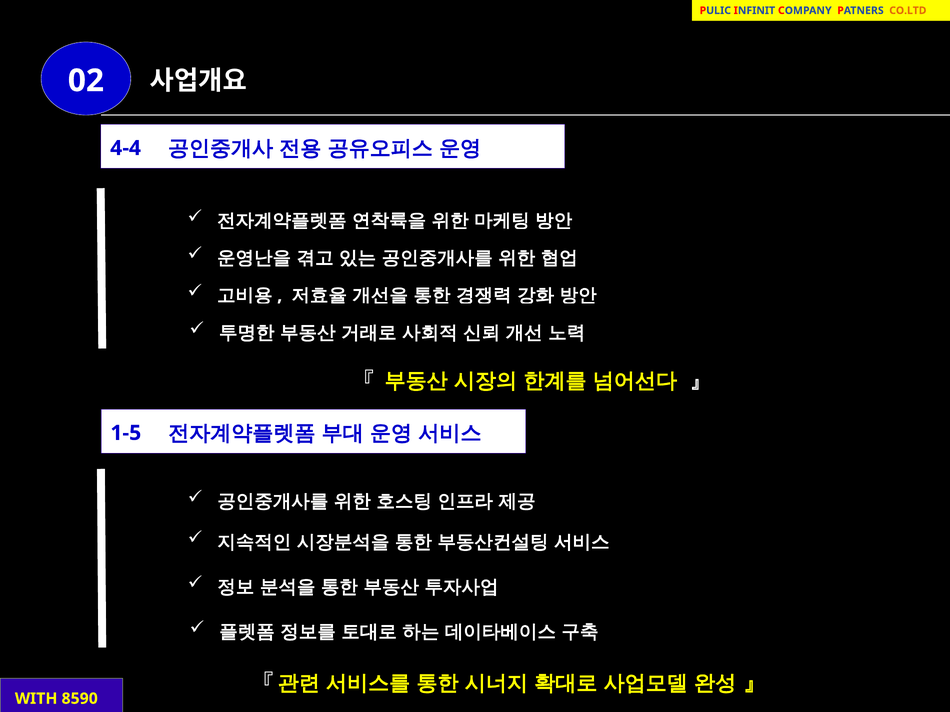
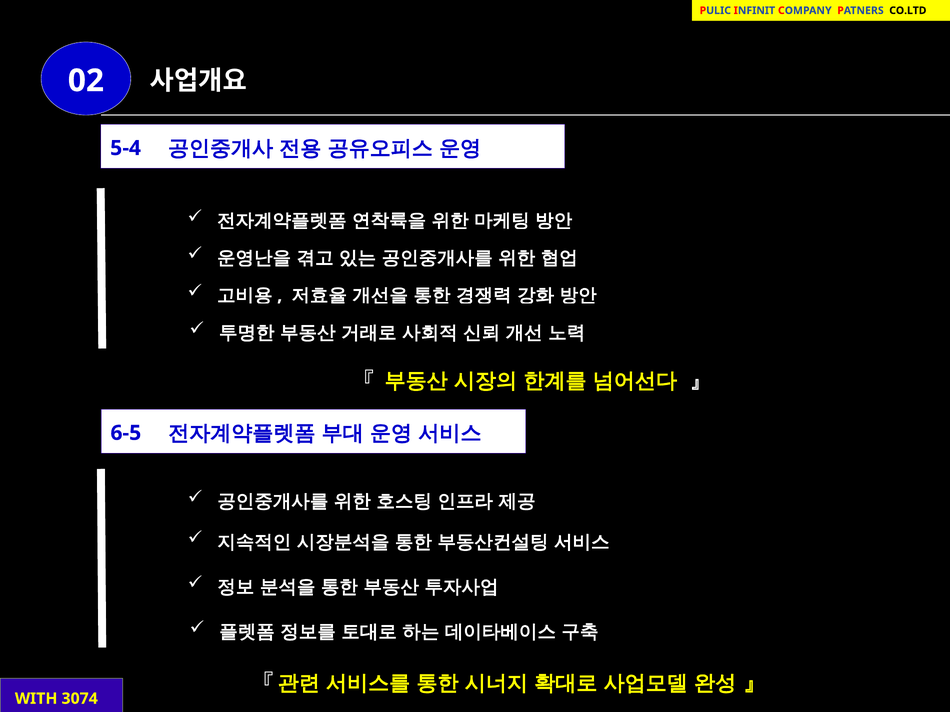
CO.LTD colour: orange -> black
4-4: 4-4 -> 5-4
1-5: 1-5 -> 6-5
8590: 8590 -> 3074
